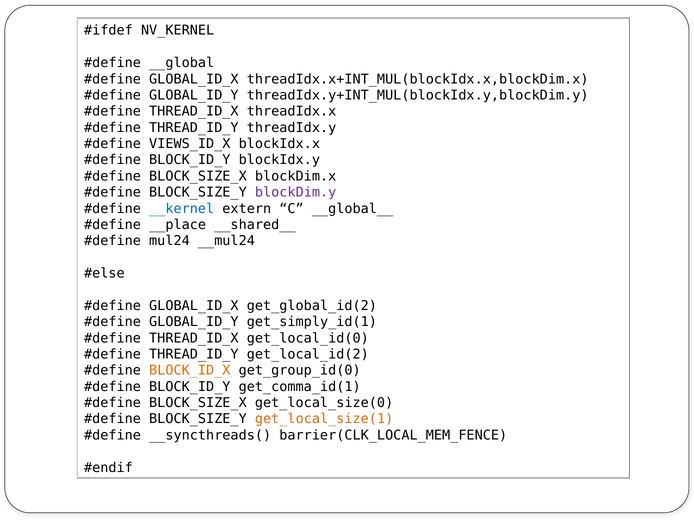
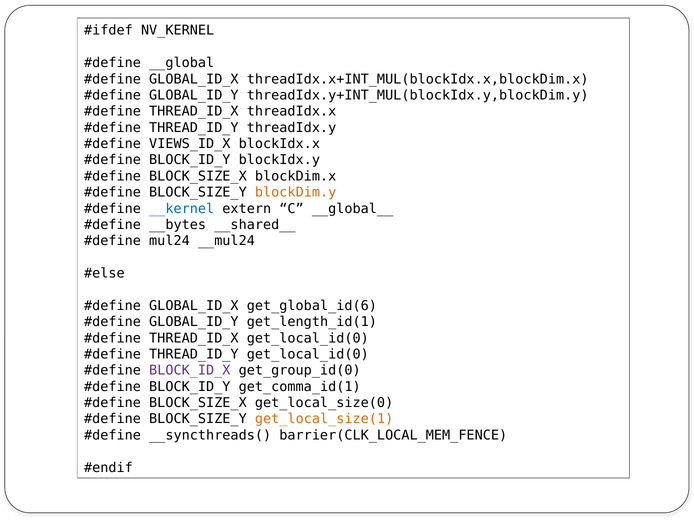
blockDim.y colour: purple -> orange
__place: __place -> __bytes
get_global_id(2: get_global_id(2 -> get_global_id(6
get_simply_id(1: get_simply_id(1 -> get_length_id(1
THREAD_ID_Y get_local_id(2: get_local_id(2 -> get_local_id(0
BLOCK_ID_X colour: orange -> purple
